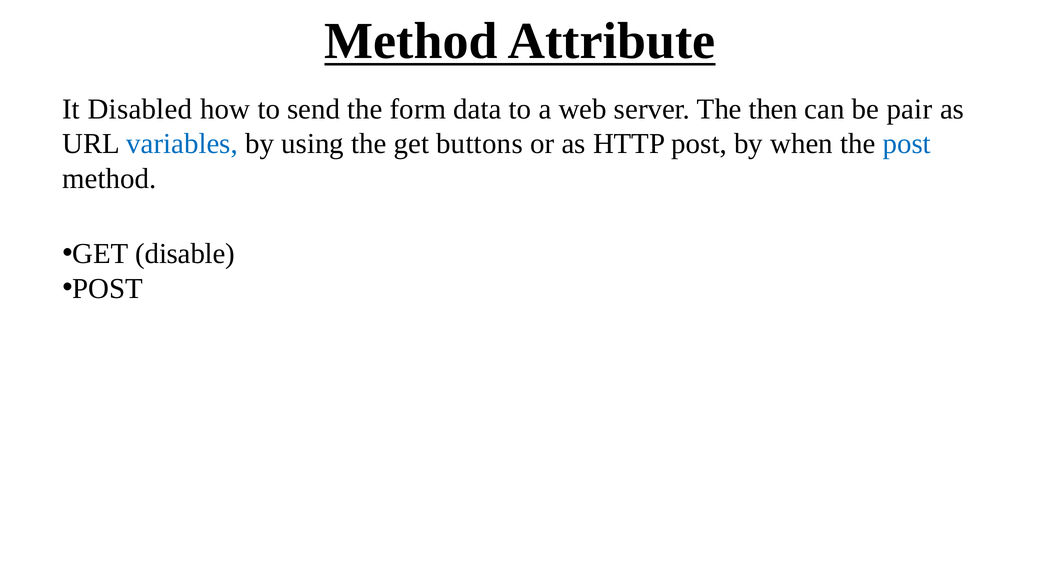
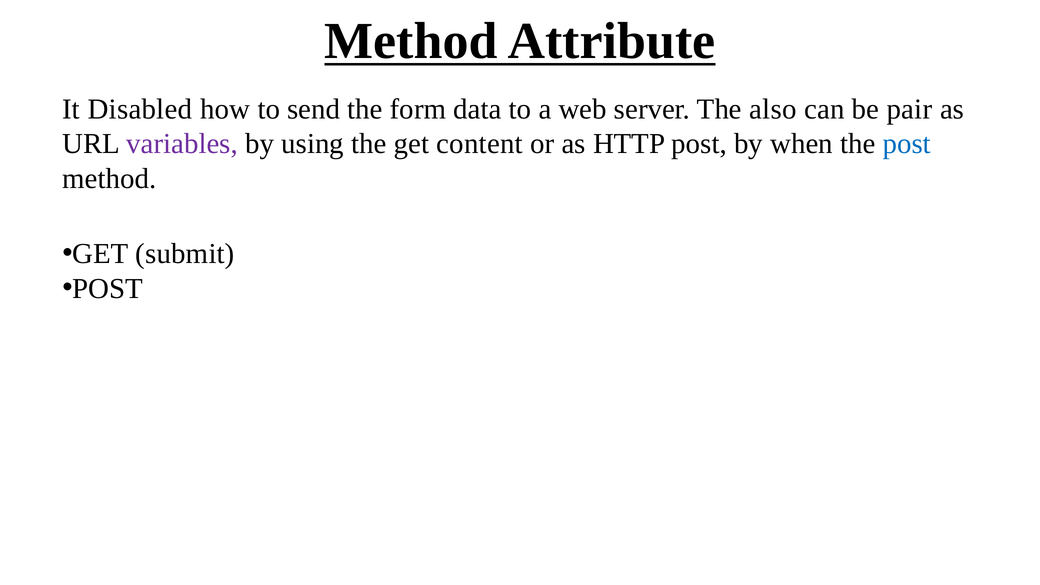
then: then -> also
variables colour: blue -> purple
buttons: buttons -> content
disable: disable -> submit
